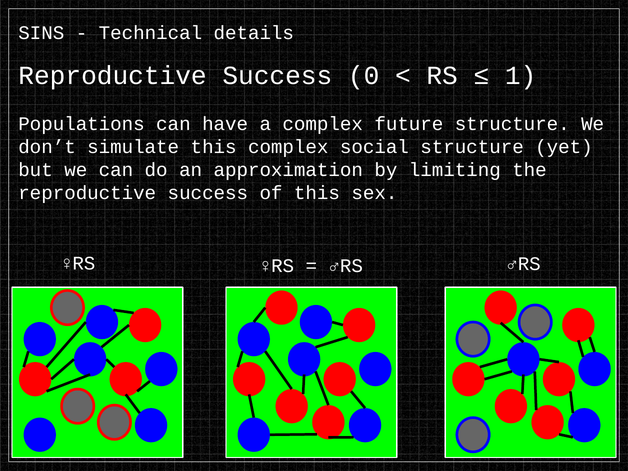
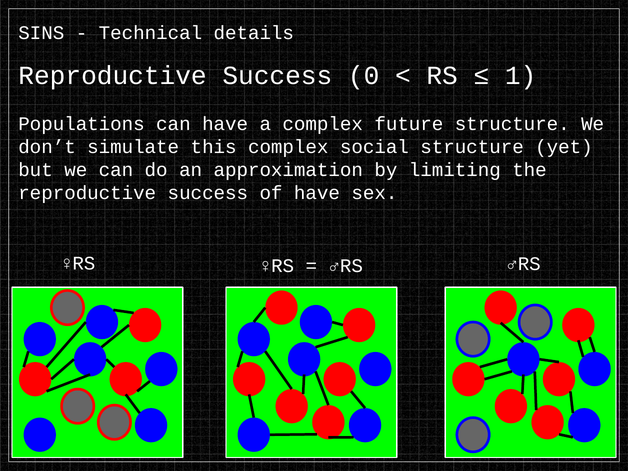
of this: this -> have
